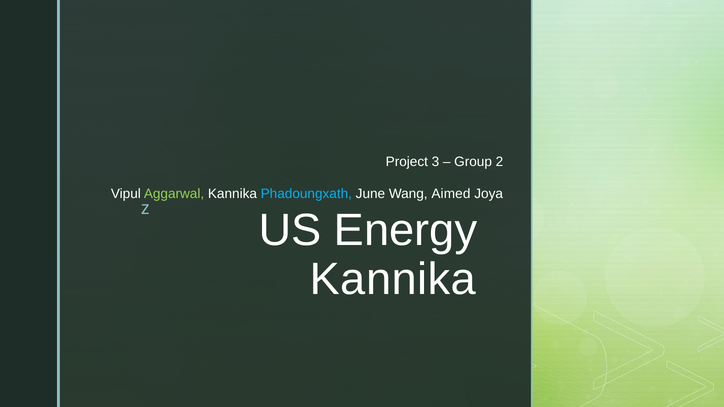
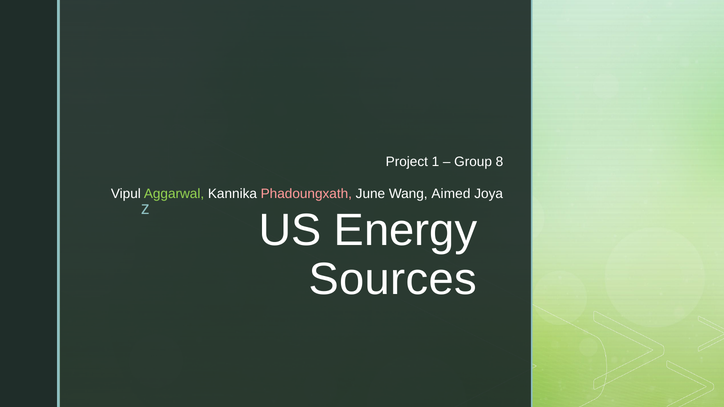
3: 3 -> 1
2: 2 -> 8
Phadoungxath colour: light blue -> pink
Kannika at (393, 279): Kannika -> Sources
